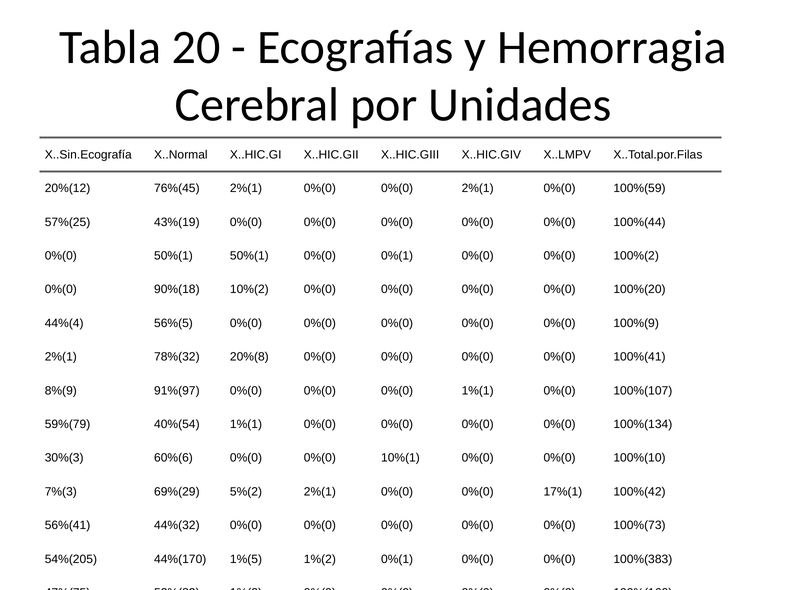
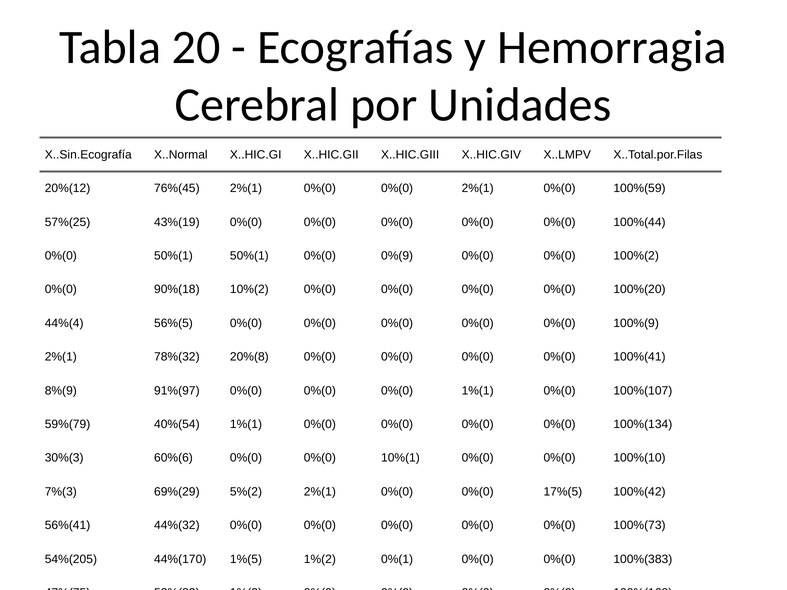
50%(1 0%(0 0%(1: 0%(1 -> 0%(9
17%(1: 17%(1 -> 17%(5
